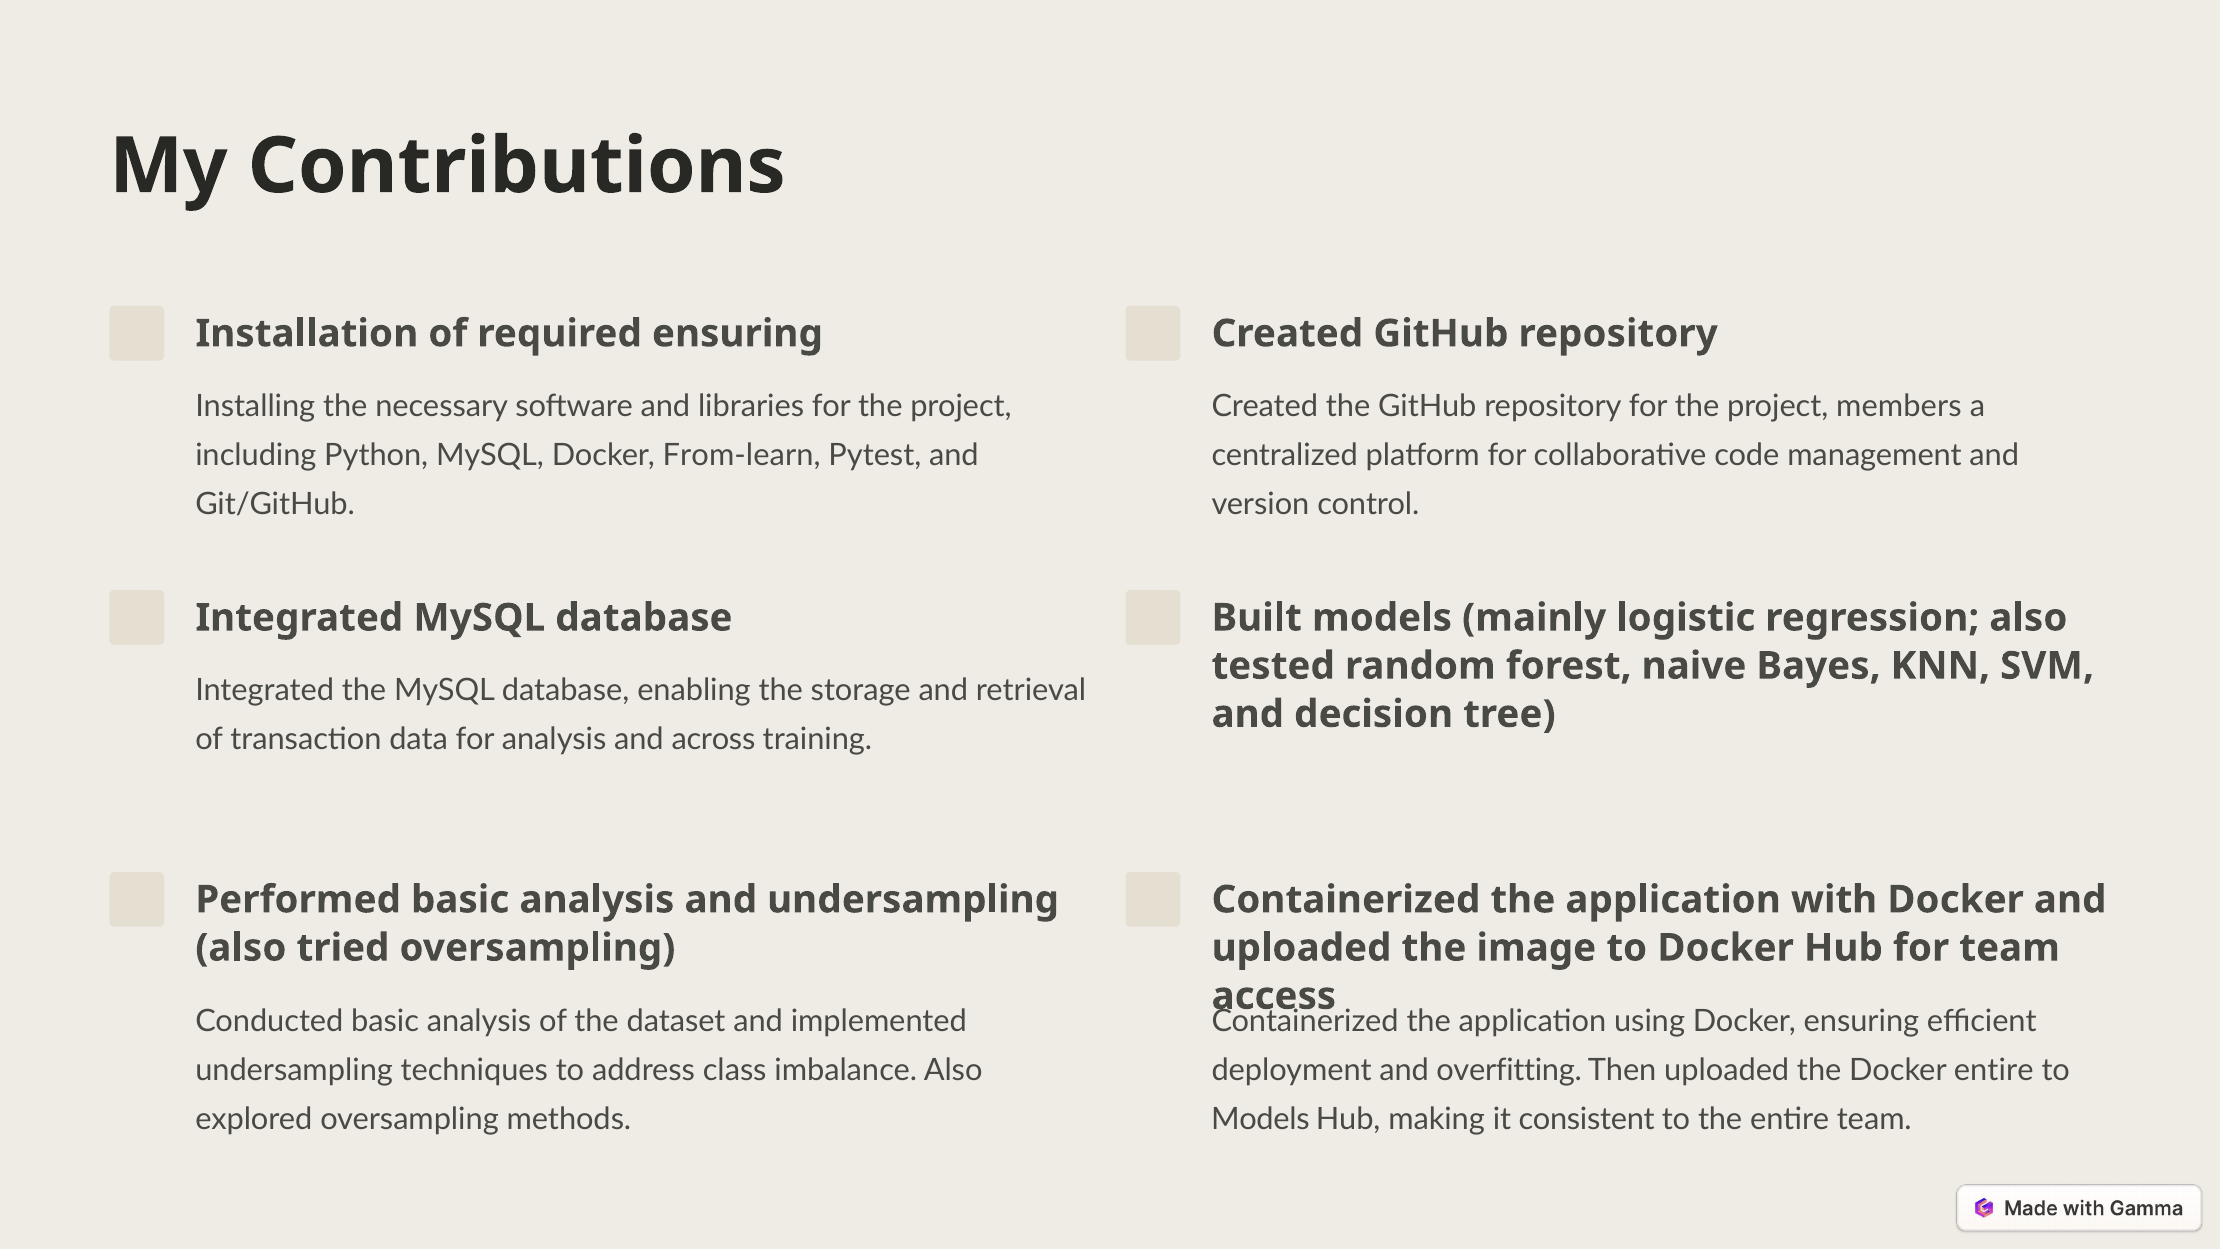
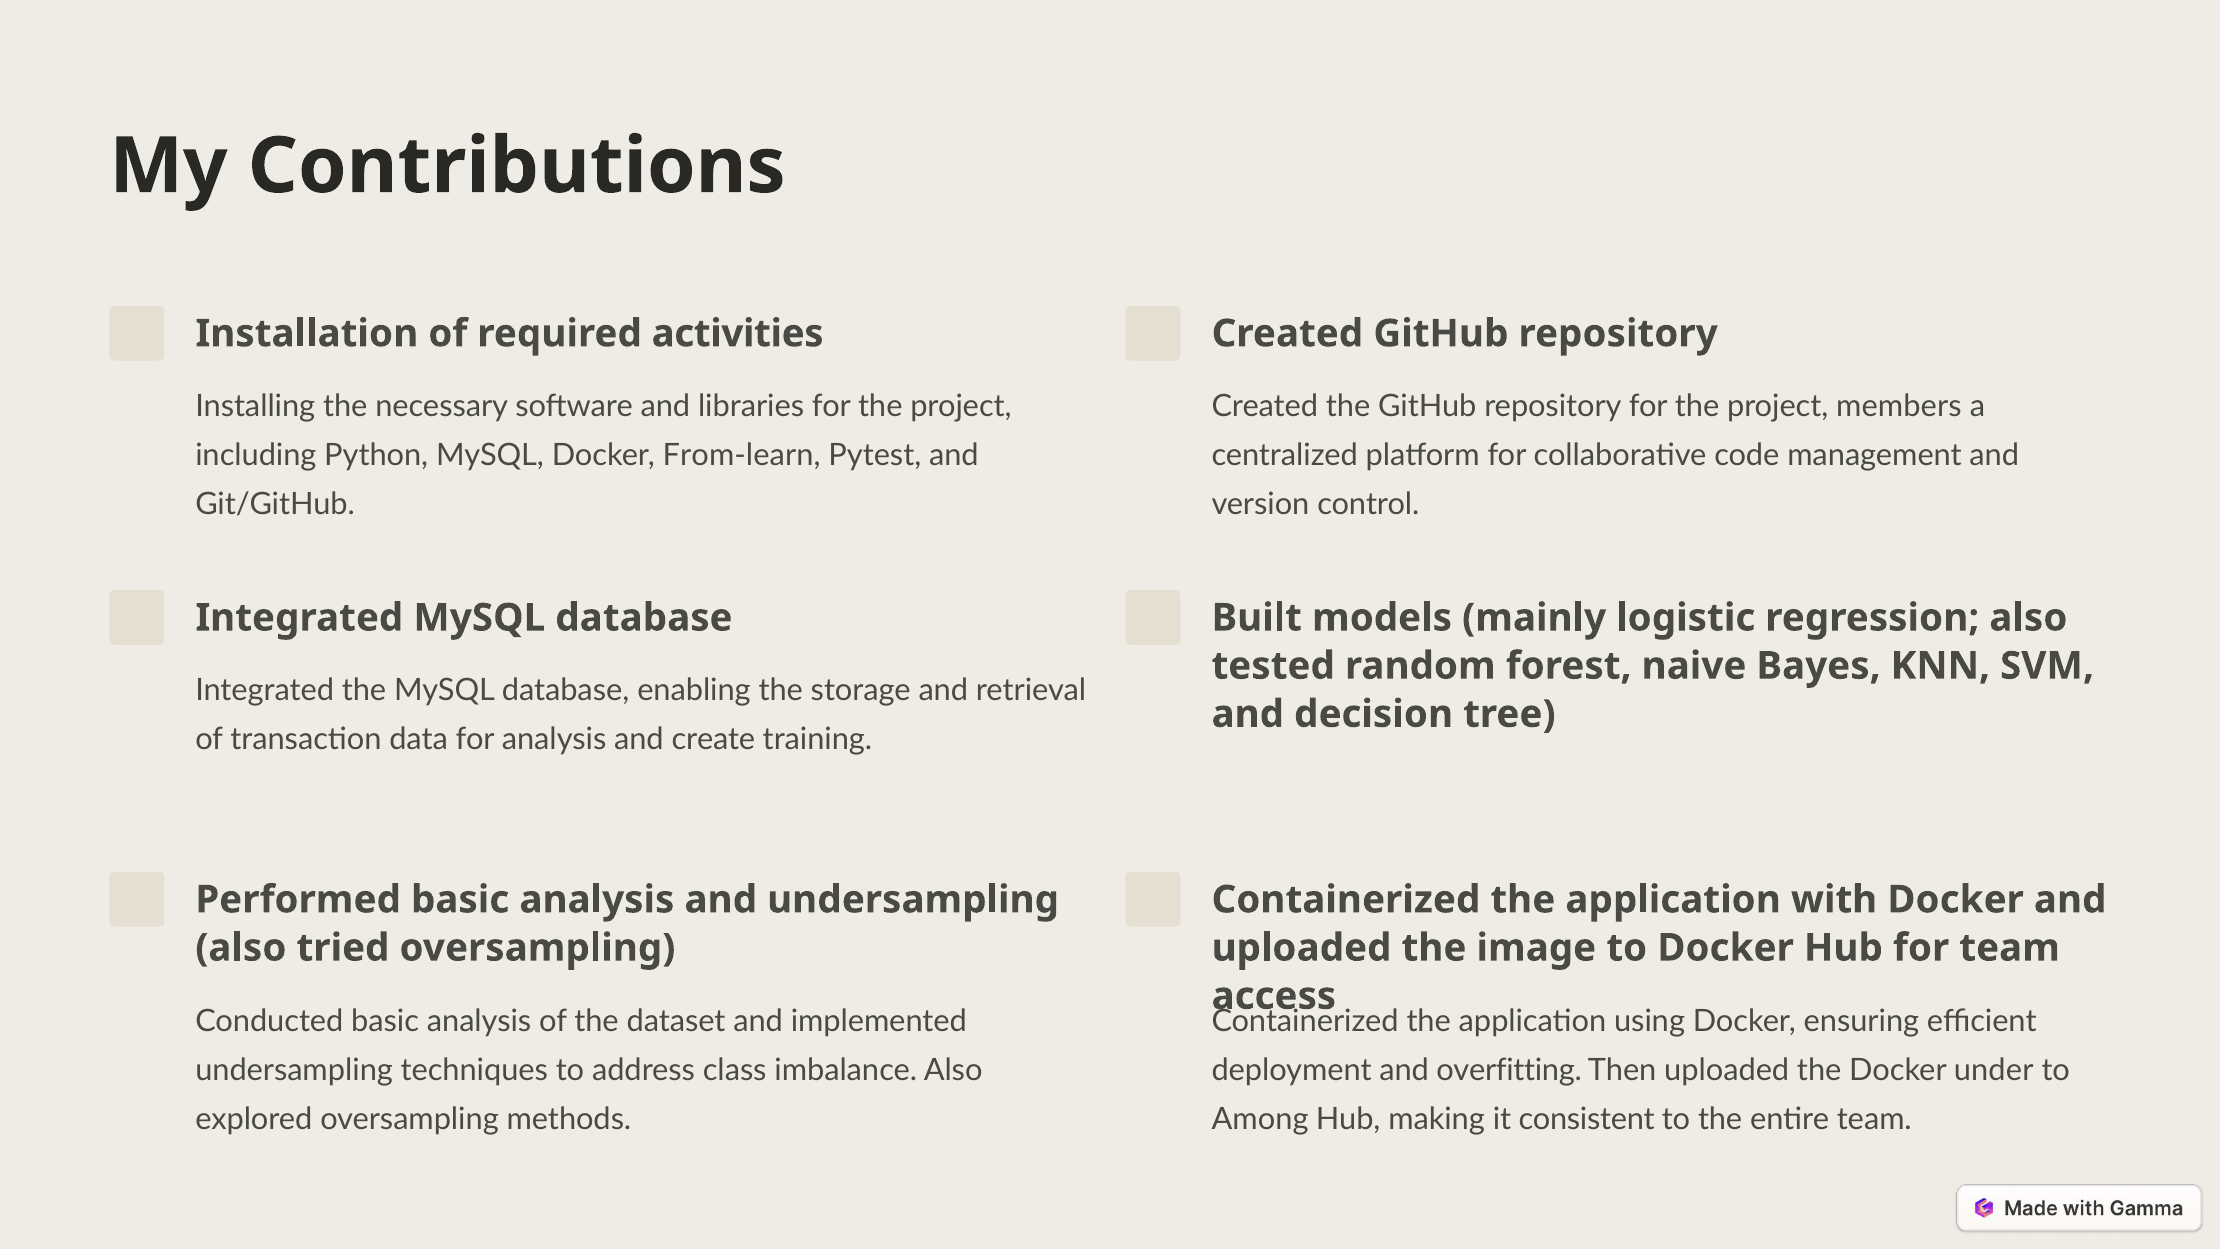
required ensuring: ensuring -> activities
across: across -> create
Docker entire: entire -> under
Models at (1260, 1119): Models -> Among
